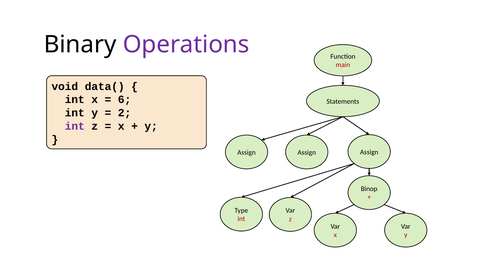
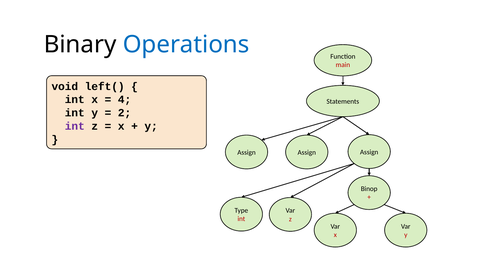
Operations colour: purple -> blue
data(: data( -> left(
6: 6 -> 4
